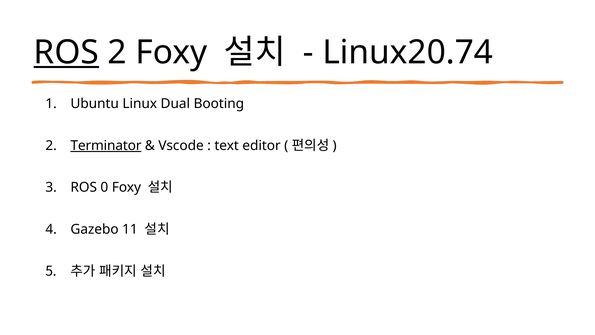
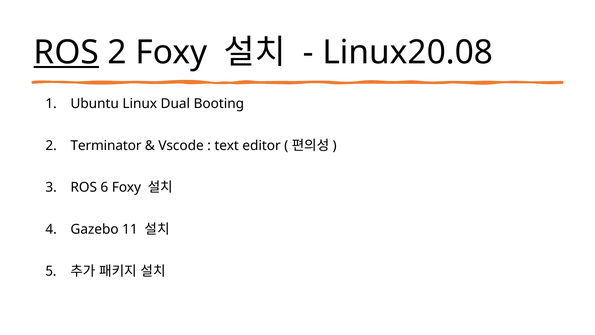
Linux20.74: Linux20.74 -> Linux20.08
Terminator underline: present -> none
0: 0 -> 6
